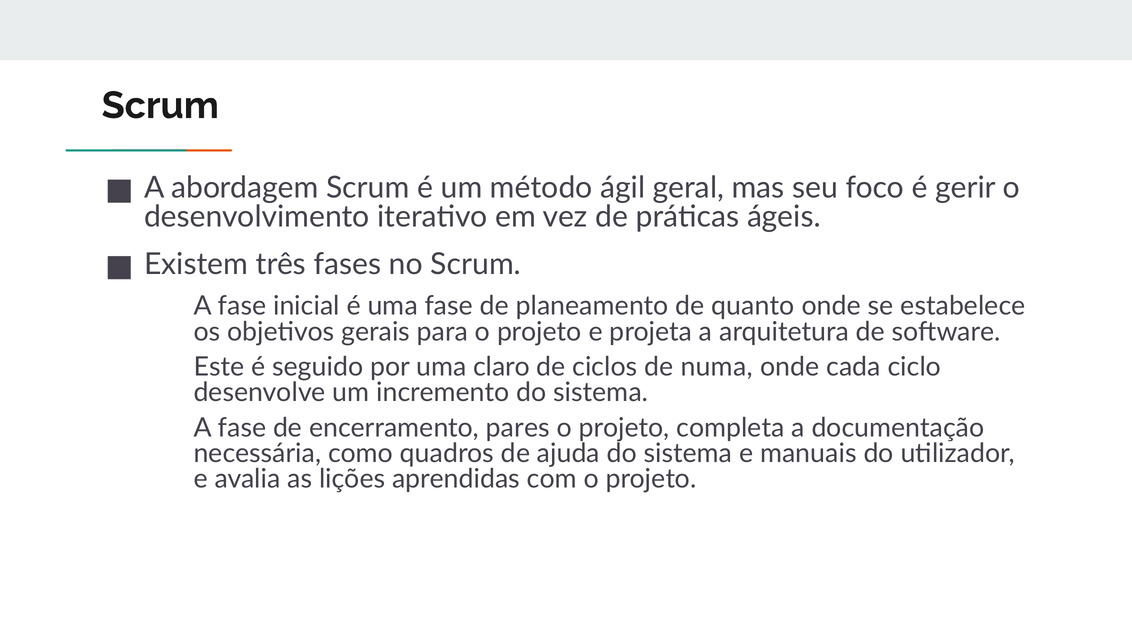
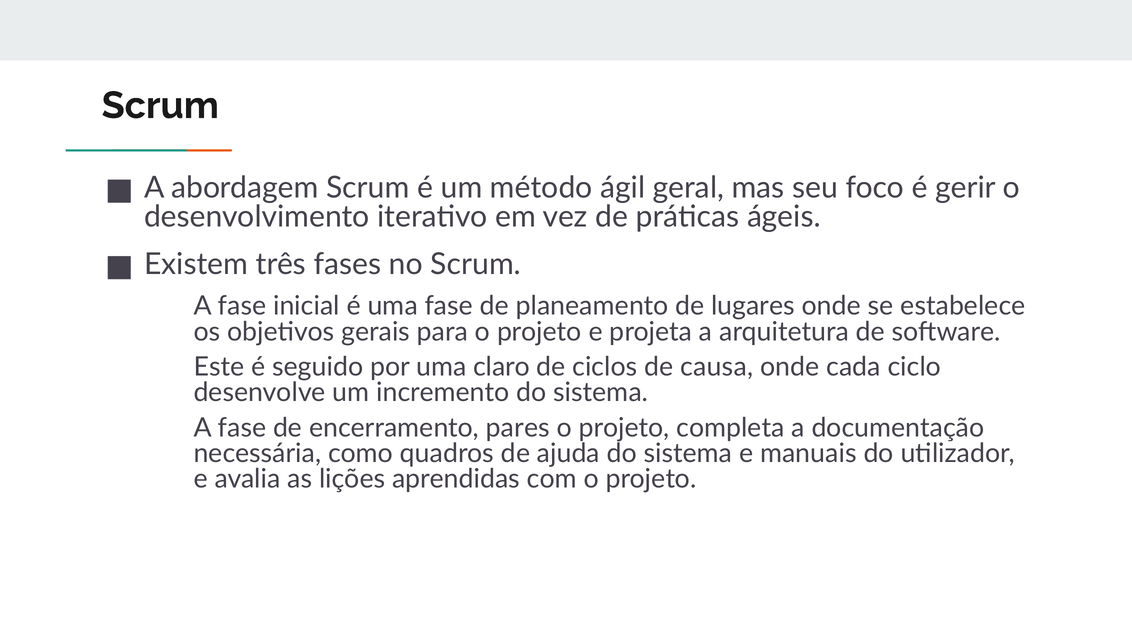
quanto: quanto -> lugares
numa: numa -> causa
